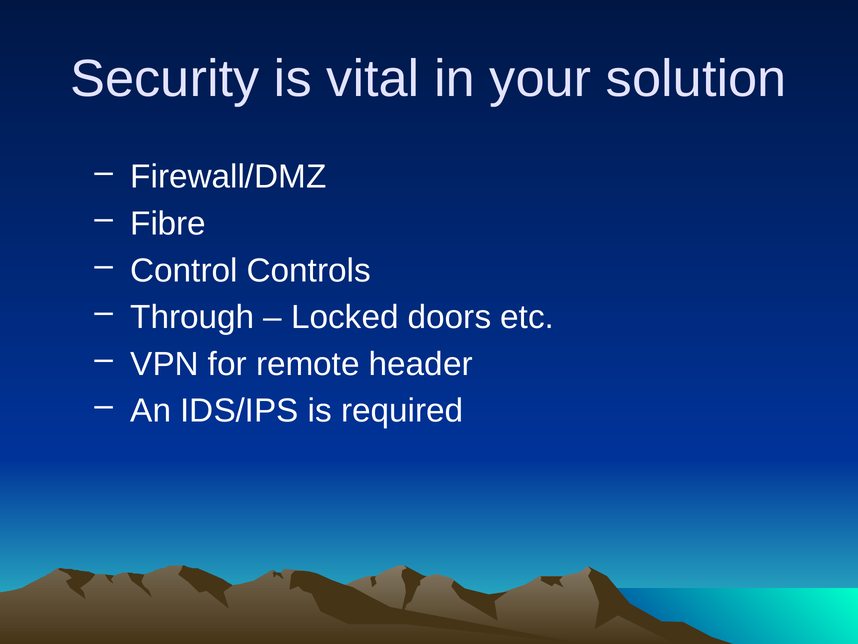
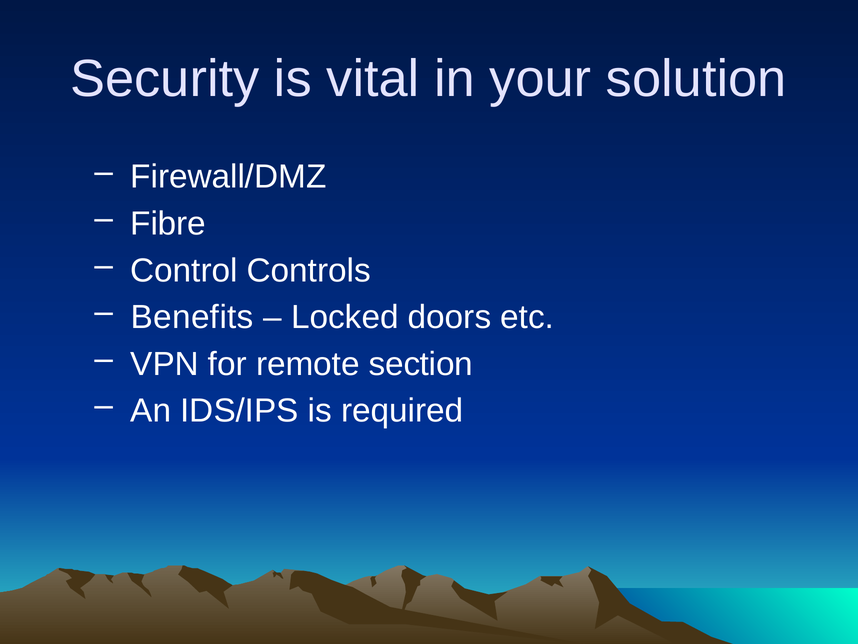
Through: Through -> Benefits
header: header -> section
